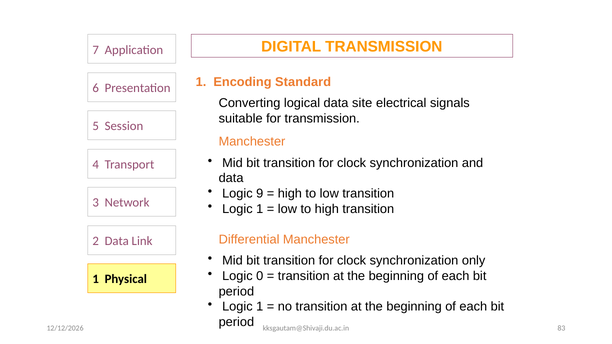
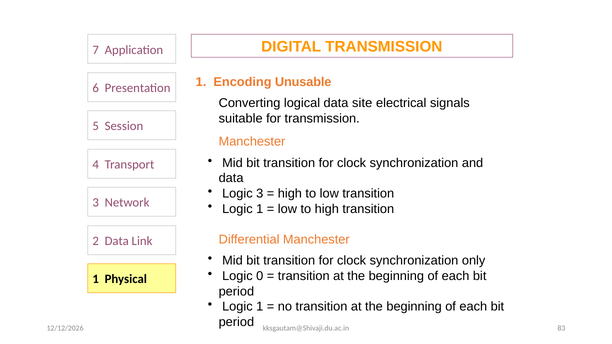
Standard: Standard -> Unusable
Logic 9: 9 -> 3
